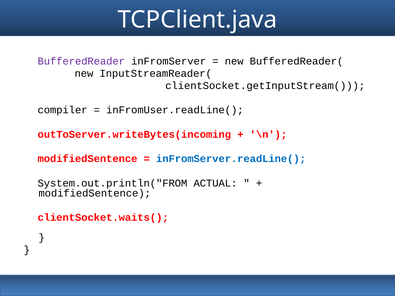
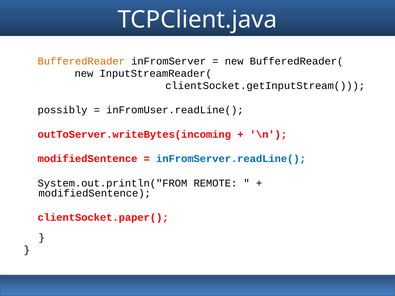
BufferedReader colour: purple -> orange
compiler: compiler -> possibly
ACTUAL: ACTUAL -> REMOTE
clientSocket.waits(: clientSocket.waits( -> clientSocket.paper(
